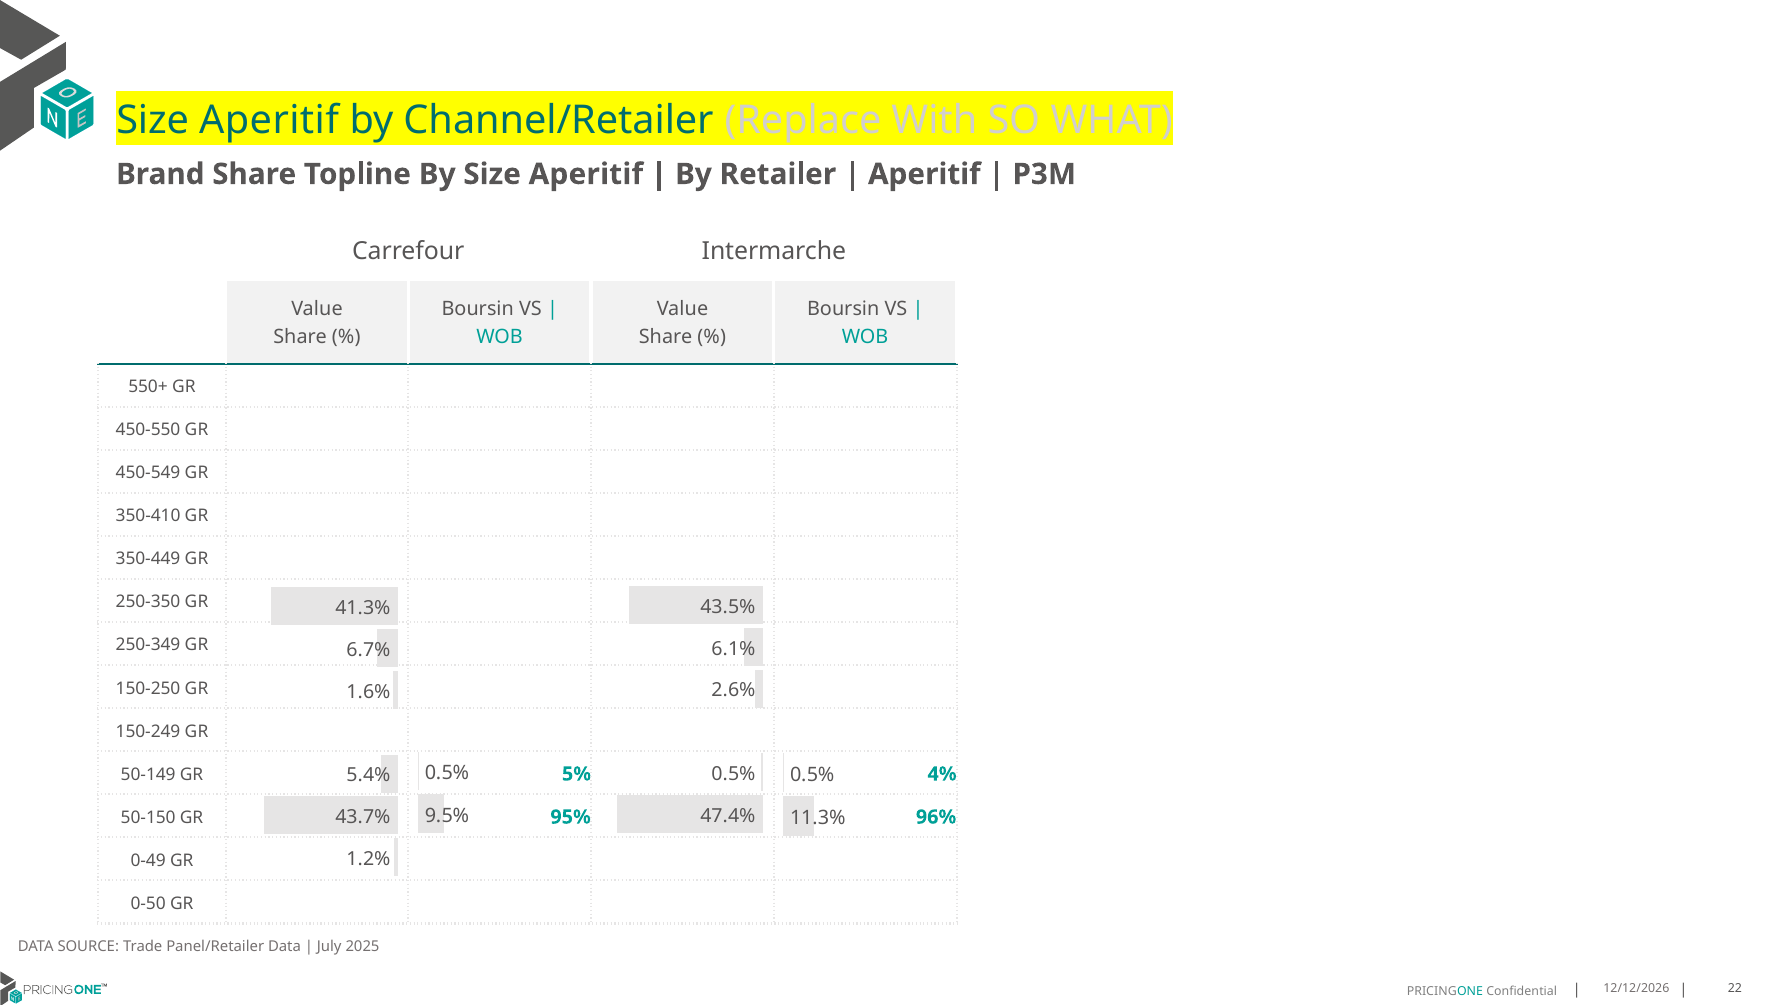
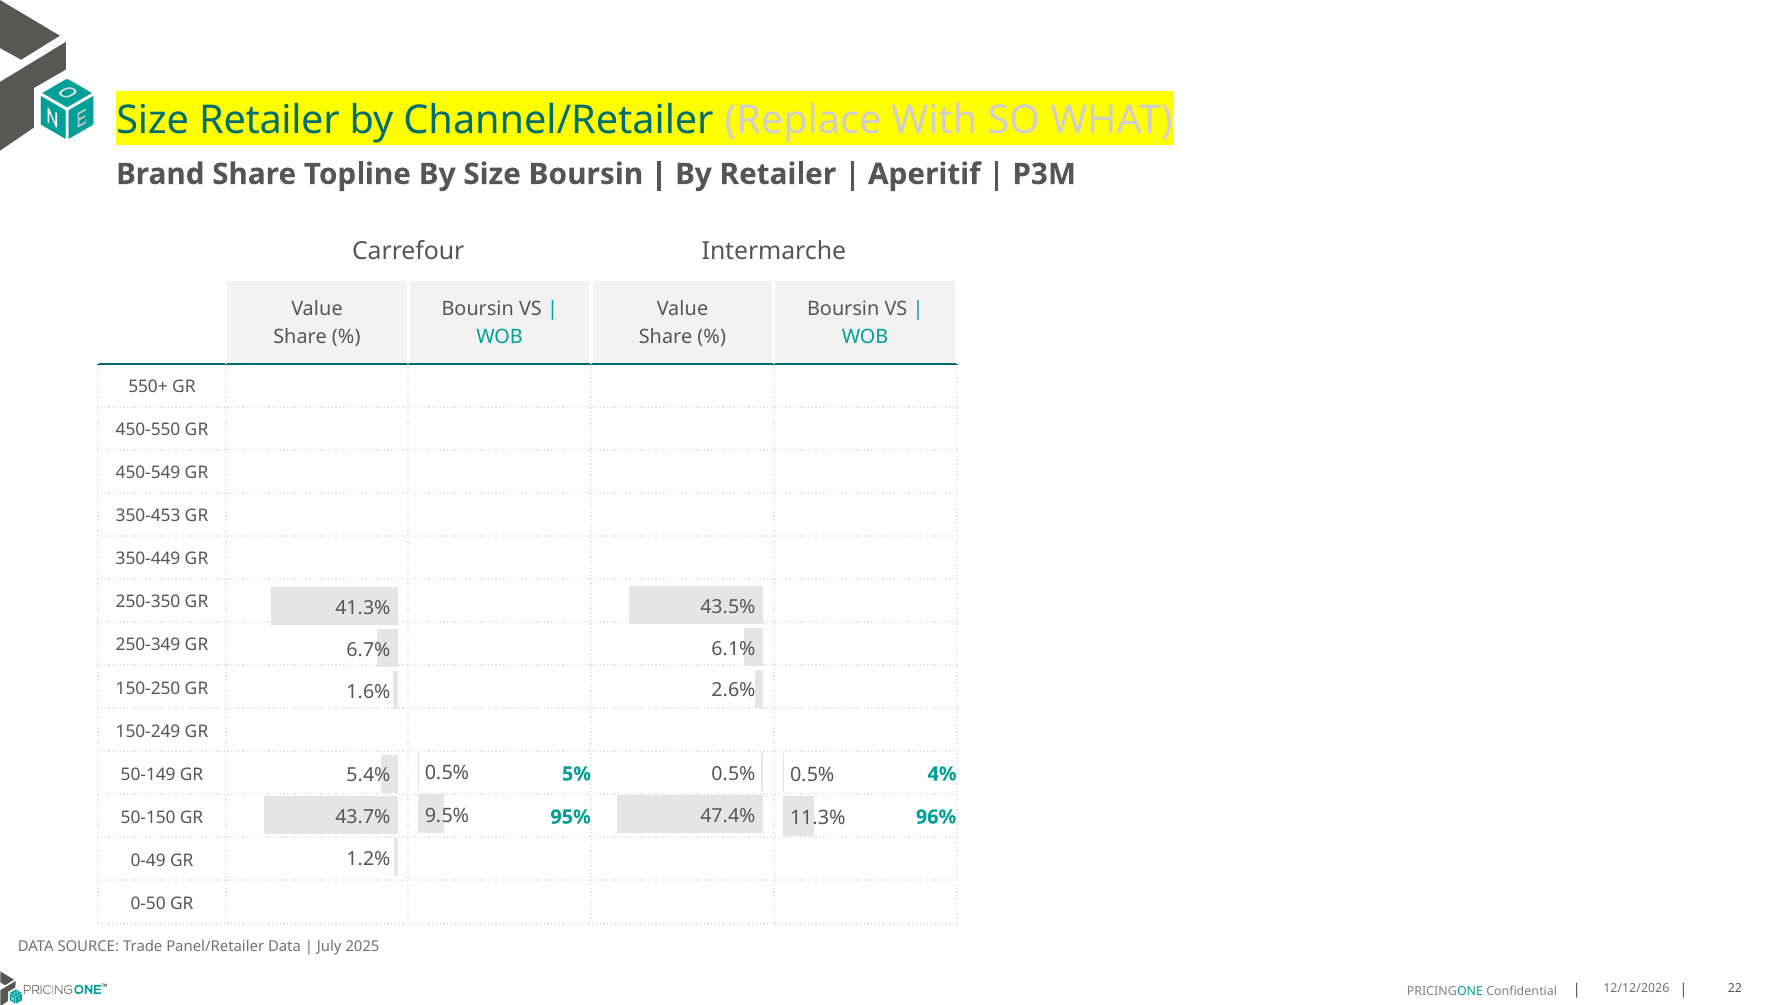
Aperitif at (269, 120): Aperitif -> Retailer
By Size Aperitif: Aperitif -> Boursin
350-410: 350-410 -> 350-453
